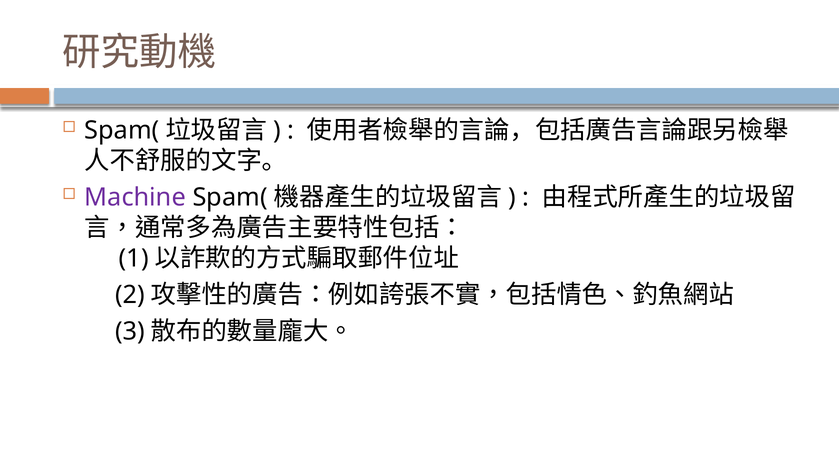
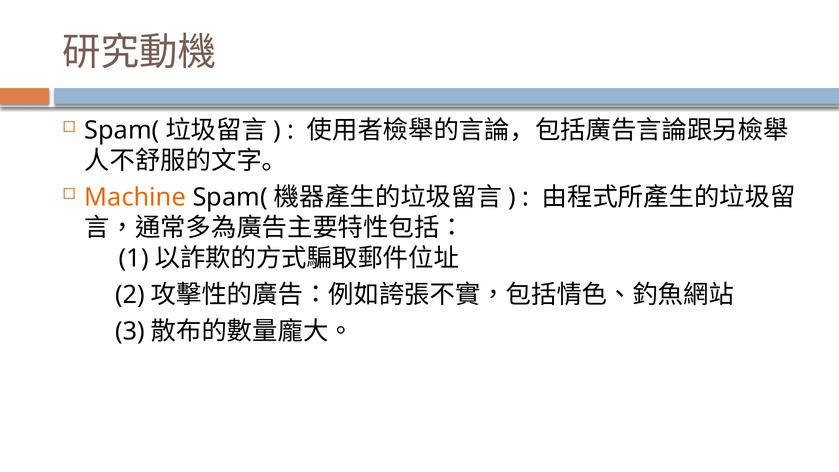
Machine colour: purple -> orange
